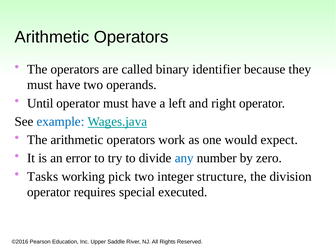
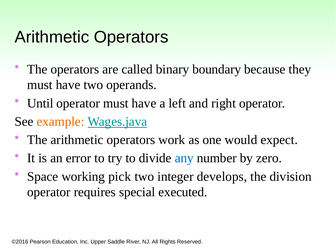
identifier: identifier -> boundary
example colour: blue -> orange
Tasks: Tasks -> Space
structure: structure -> develops
